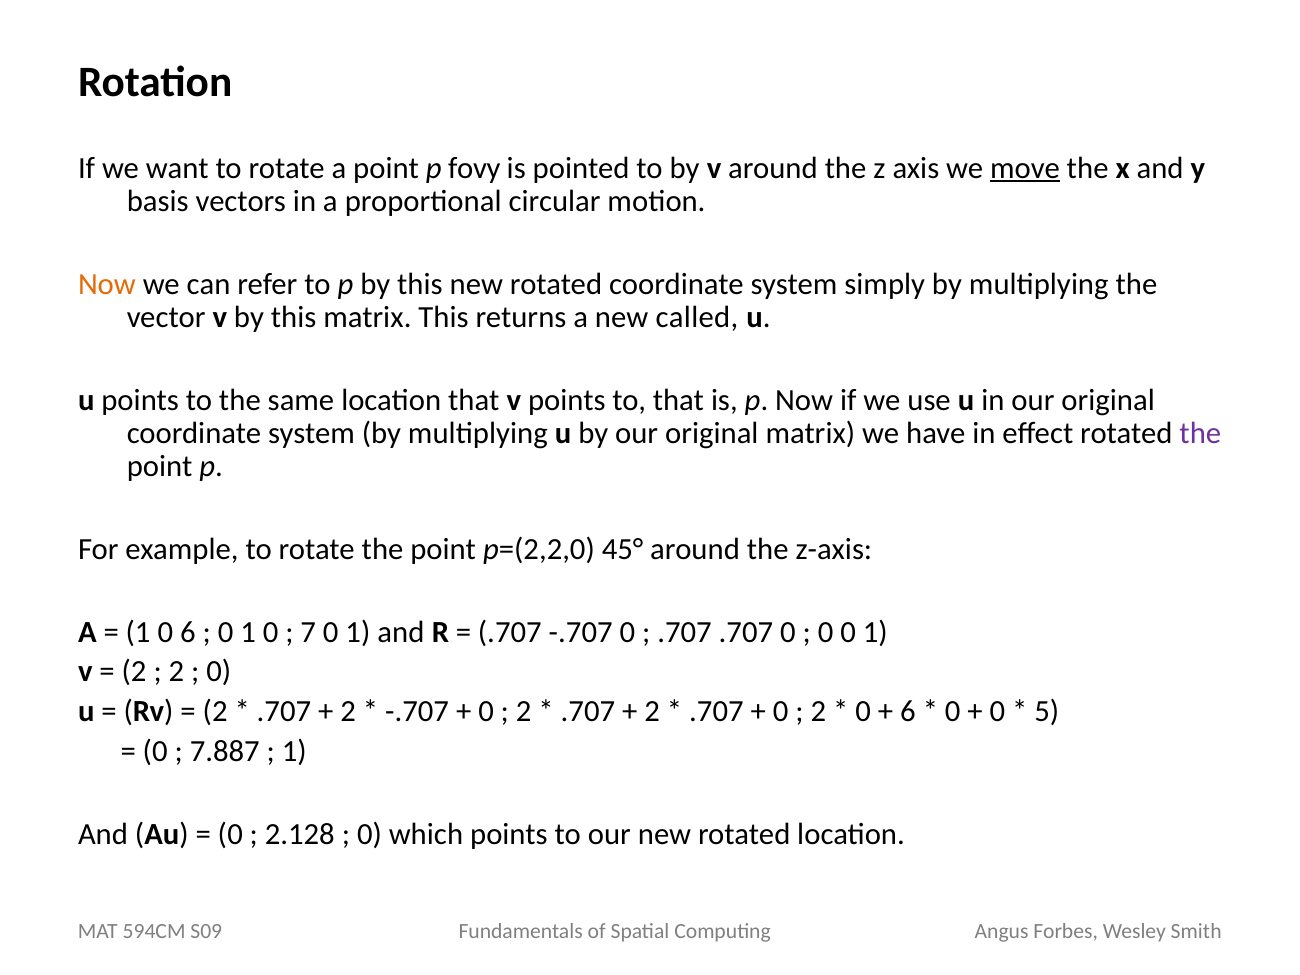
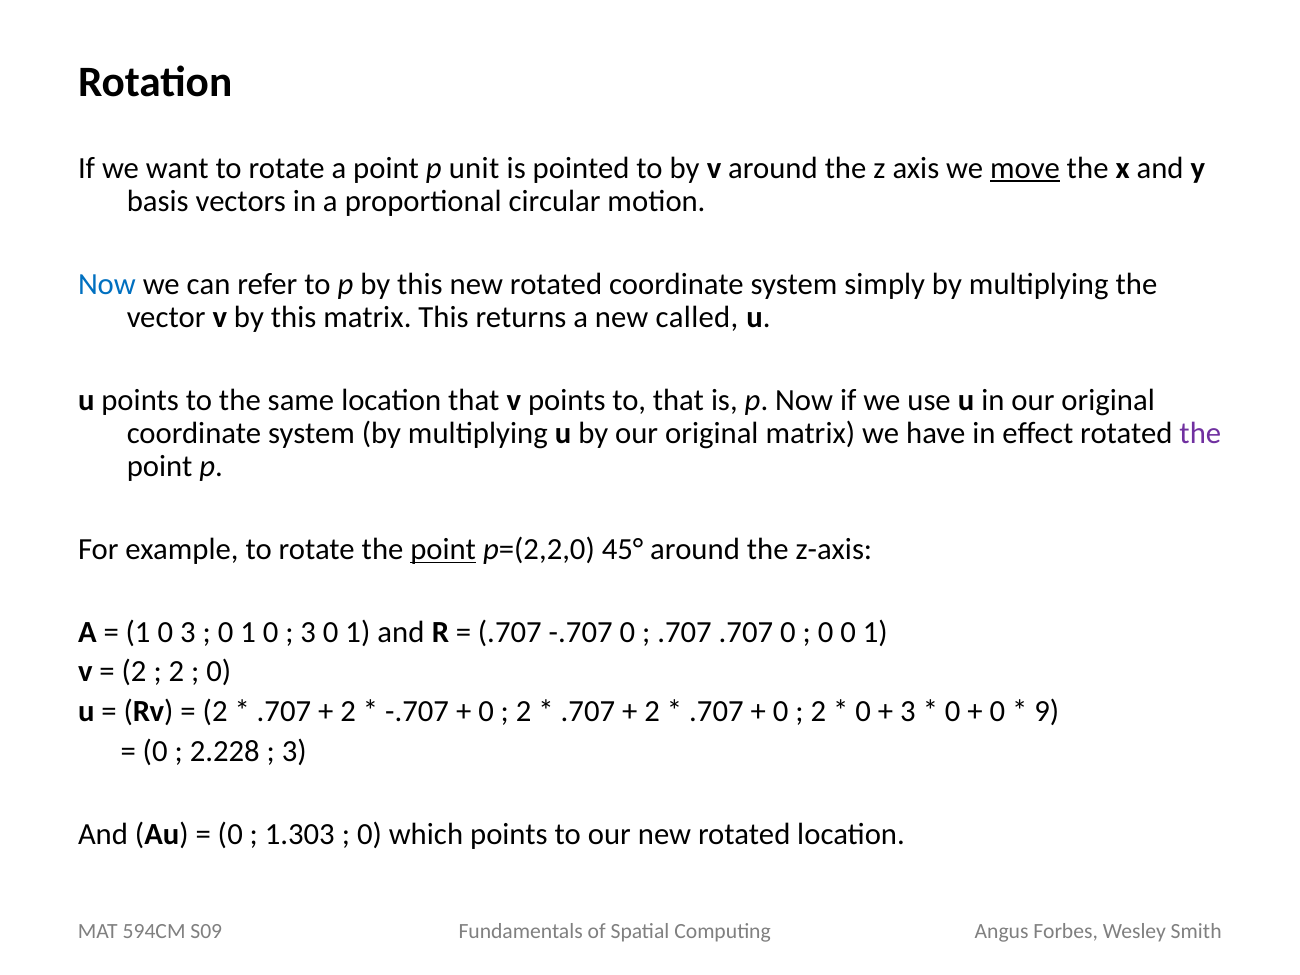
fovy: fovy -> unit
Now at (107, 284) colour: orange -> blue
point at (443, 549) underline: none -> present
0 6: 6 -> 3
7 at (308, 632): 7 -> 3
6 at (908, 711): 6 -> 3
5: 5 -> 9
7.887: 7.887 -> 2.228
1 at (294, 751): 1 -> 3
2.128: 2.128 -> 1.303
